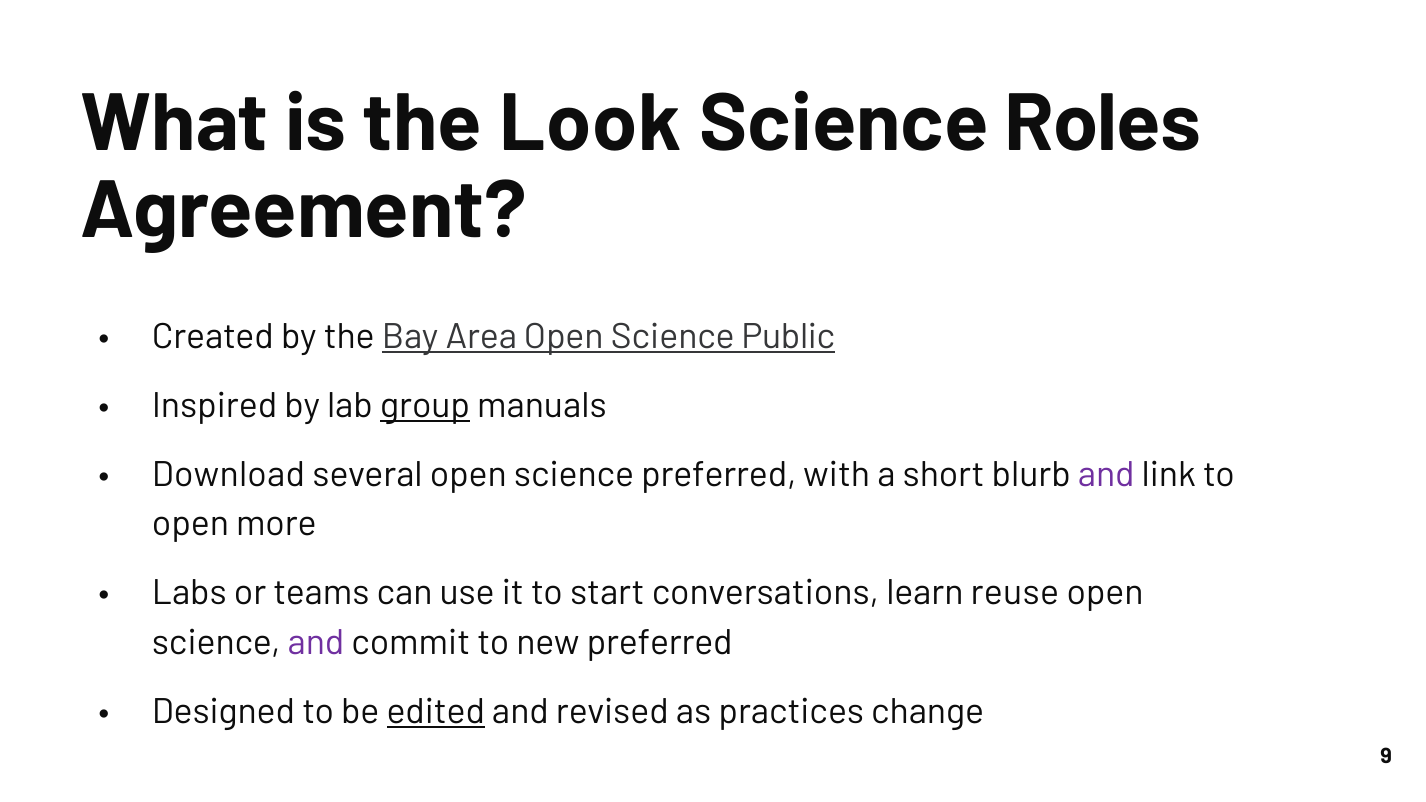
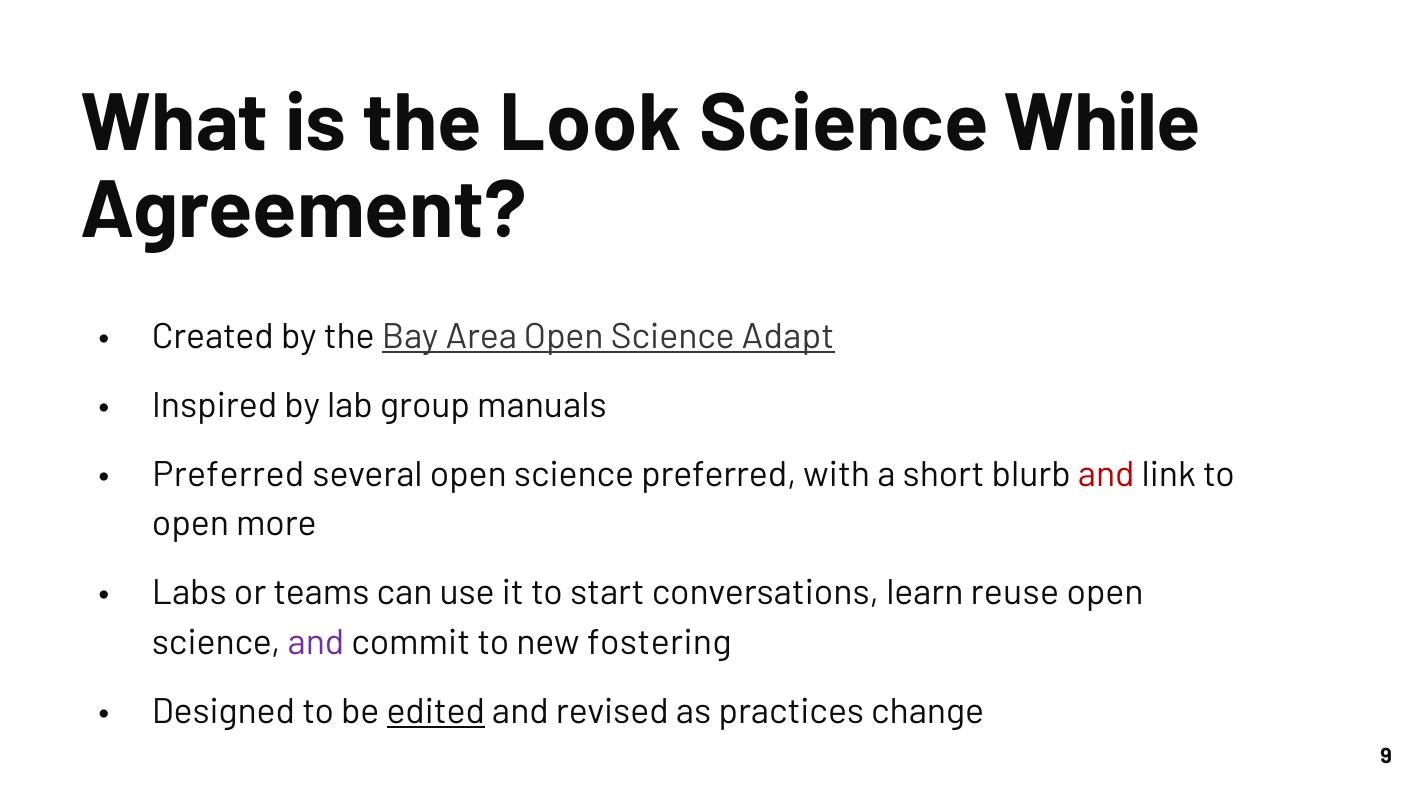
Roles: Roles -> While
Public: Public -> Adapt
group underline: present -> none
Download at (228, 475): Download -> Preferred
and at (1106, 475) colour: purple -> red
new preferred: preferred -> fostering
